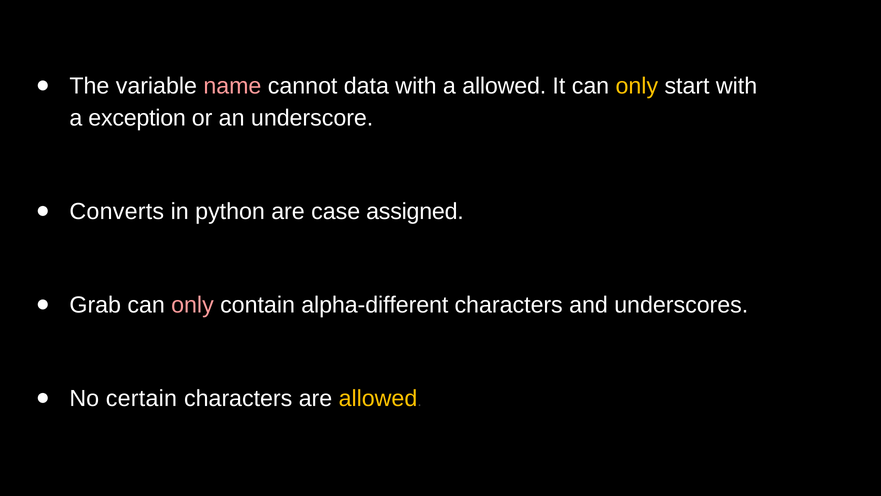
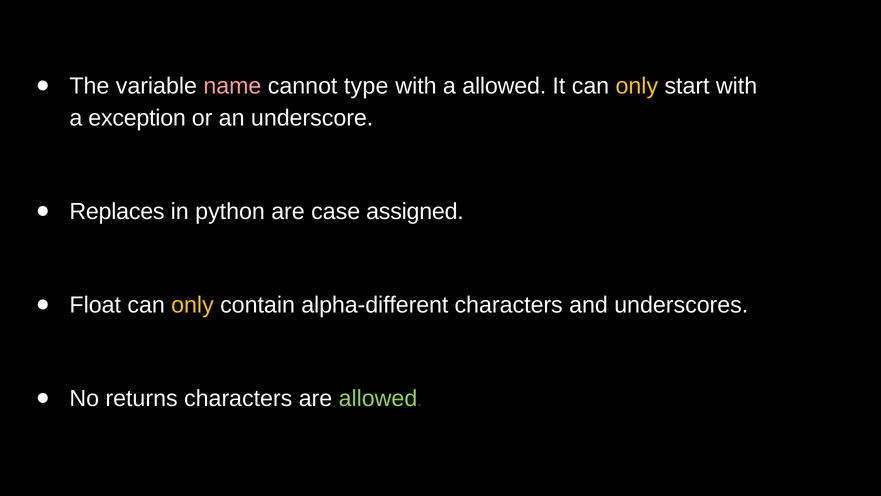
data: data -> type
Converts: Converts -> Replaces
Grab: Grab -> Float
only at (192, 305) colour: pink -> yellow
certain: certain -> returns
allowed at (378, 398) colour: yellow -> light green
